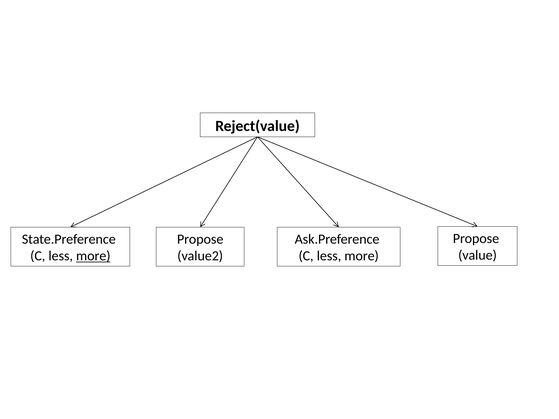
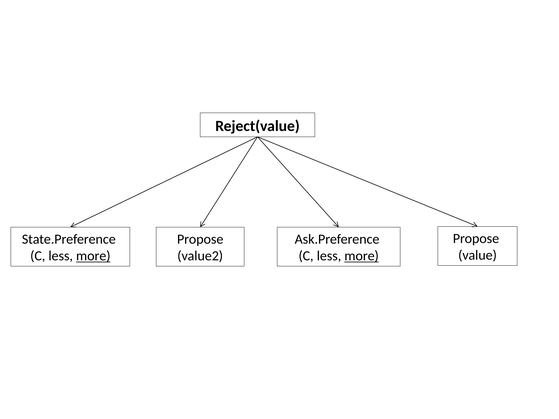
more at (362, 256) underline: none -> present
